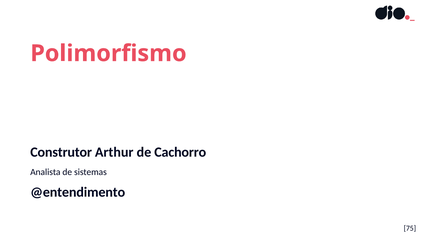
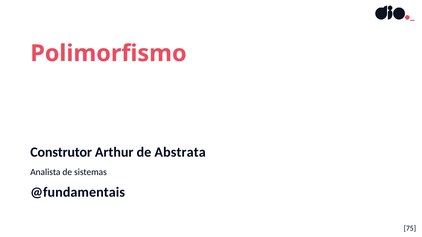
Cachorro: Cachorro -> Abstrata
@entendimento: @entendimento -> @fundamentais
